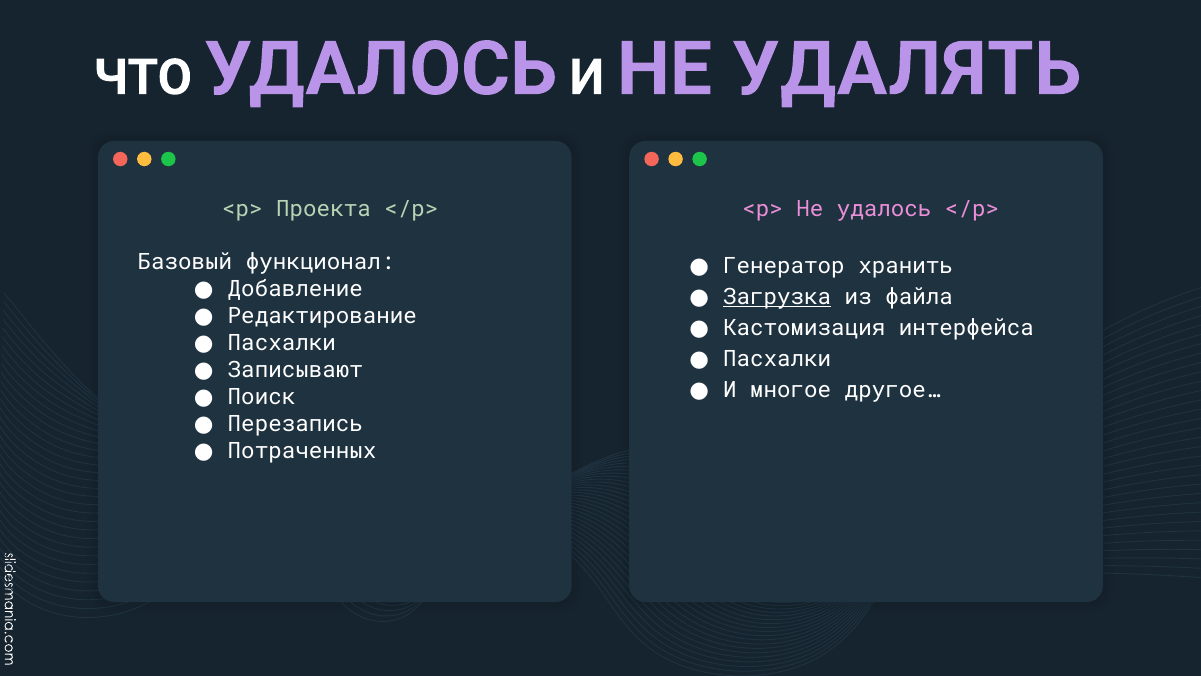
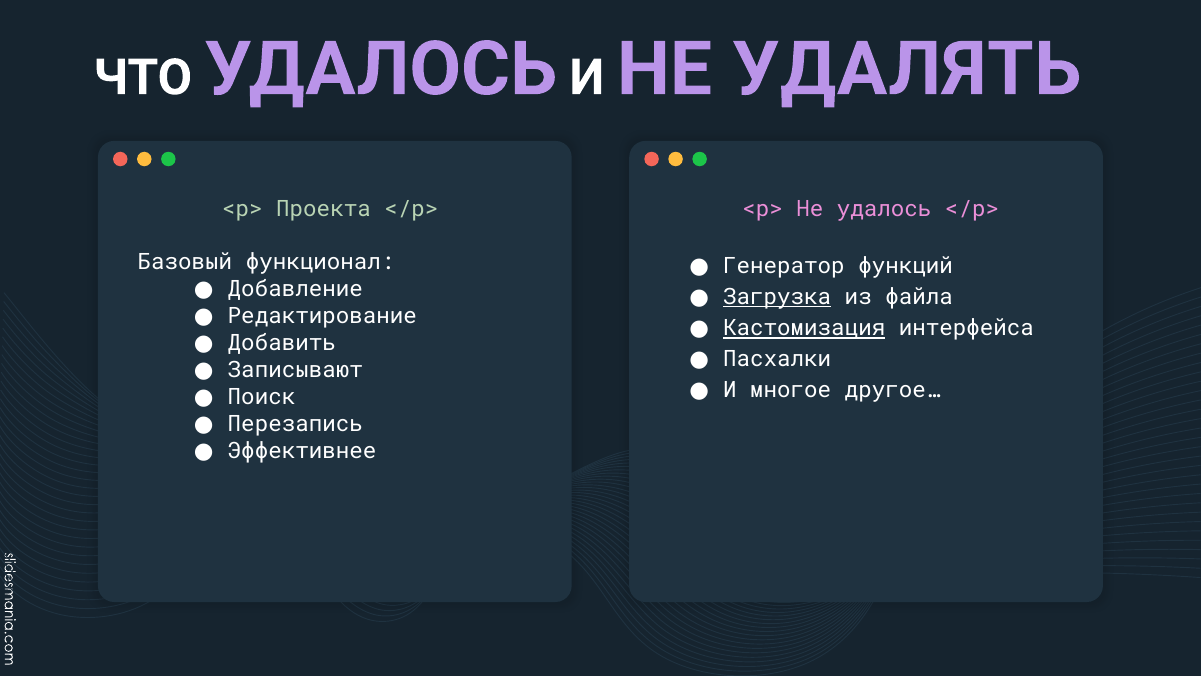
хранить: хранить -> функций
Кастомизация underline: none -> present
Пасхалки at (282, 343): Пасхалки -> Добавить
Потраченных: Потраченных -> Эффективнее
